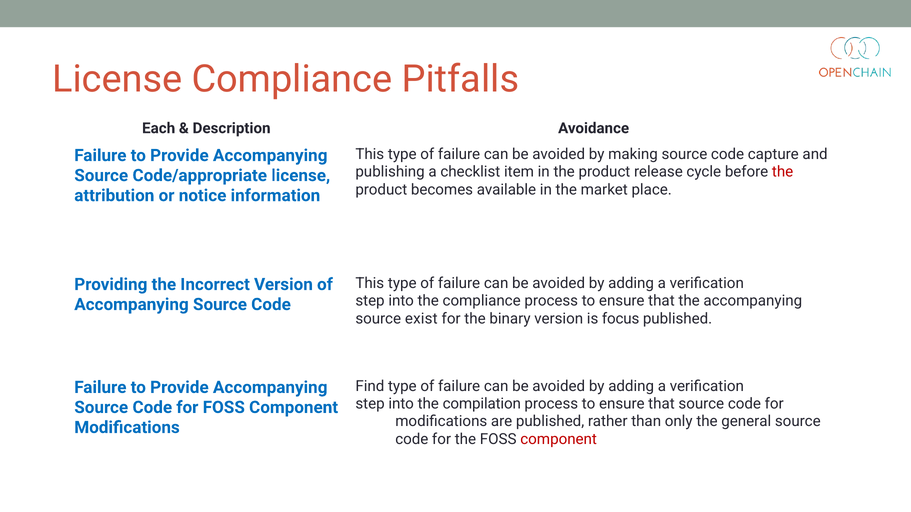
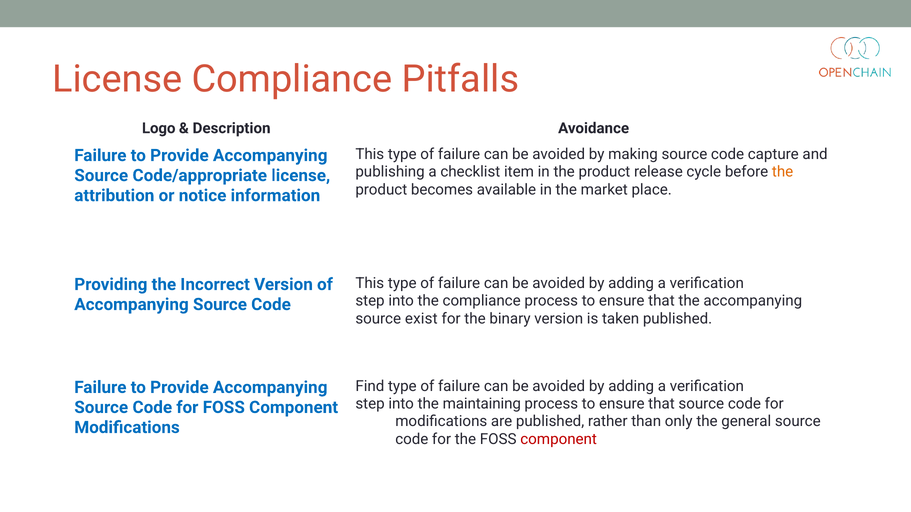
Each: Each -> Logo
the at (783, 172) colour: red -> orange
focus: focus -> taken
compilation: compilation -> maintaining
